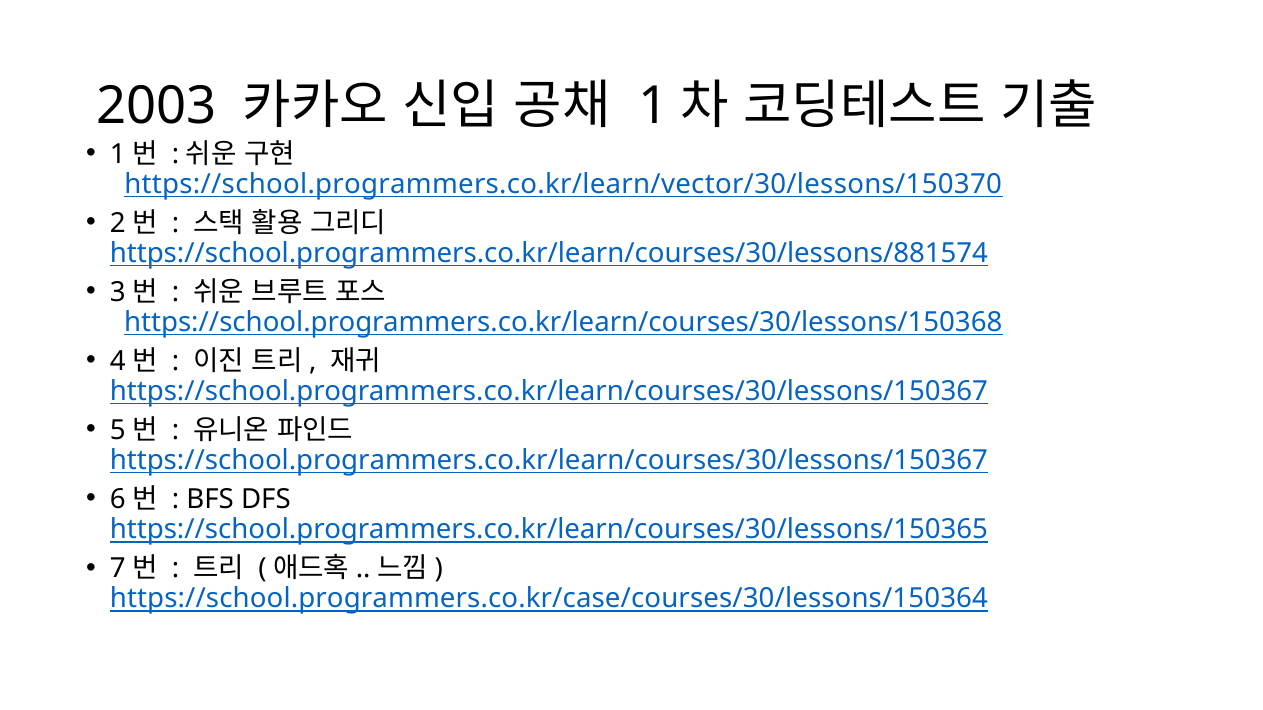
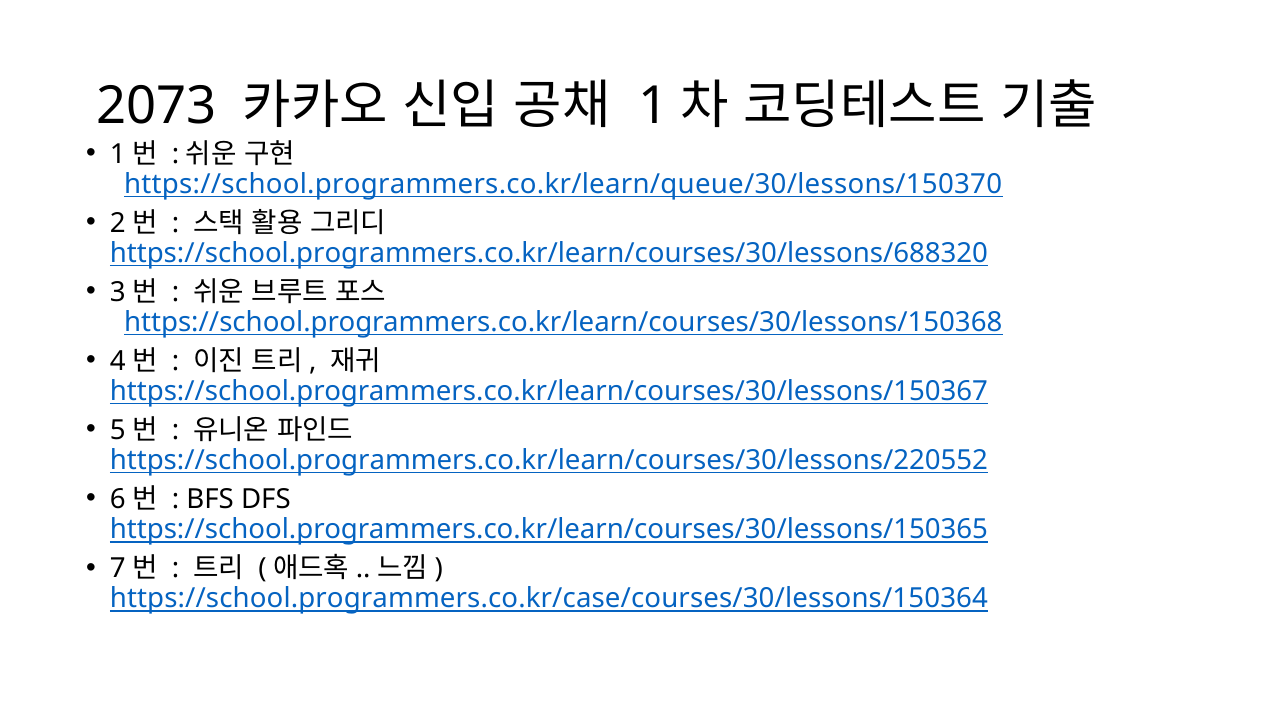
2003: 2003 -> 2073
https://school.programmers.co.kr/learn/vector/30/lessons/150370: https://school.programmers.co.kr/learn/vector/30/lessons/150370 -> https://school.programmers.co.kr/learn/queue/30/lessons/150370
https://school.programmers.co.kr/learn/courses/30/lessons/881574: https://school.programmers.co.kr/learn/courses/30/lessons/881574 -> https://school.programmers.co.kr/learn/courses/30/lessons/688320
https://school.programmers.co.kr/learn/courses/30/lessons/150367 at (549, 460): https://school.programmers.co.kr/learn/courses/30/lessons/150367 -> https://school.programmers.co.kr/learn/courses/30/lessons/220552
